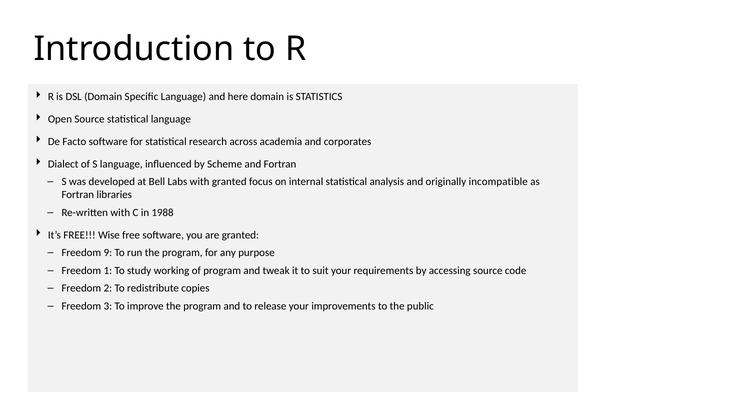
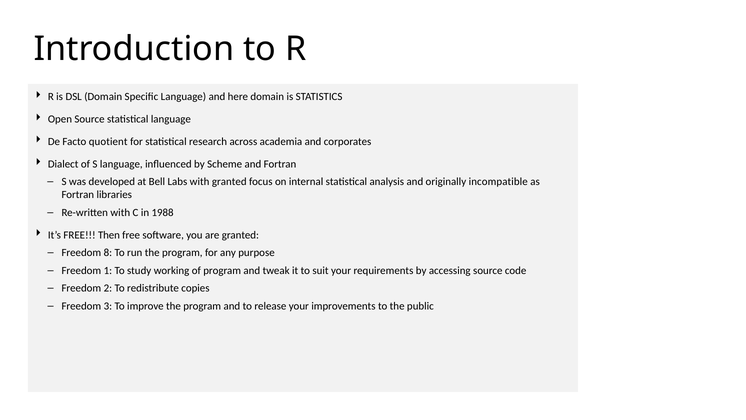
Facto software: software -> quotient
Wise: Wise -> Then
9: 9 -> 8
